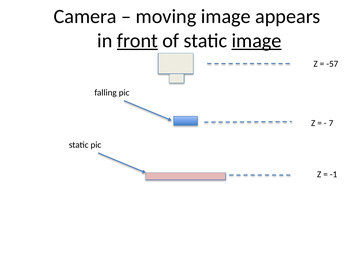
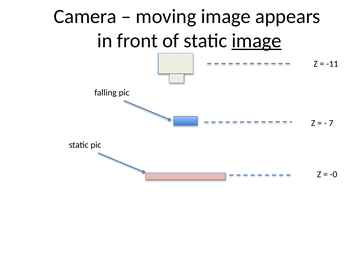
front underline: present -> none
-57: -57 -> -11
-1: -1 -> -0
